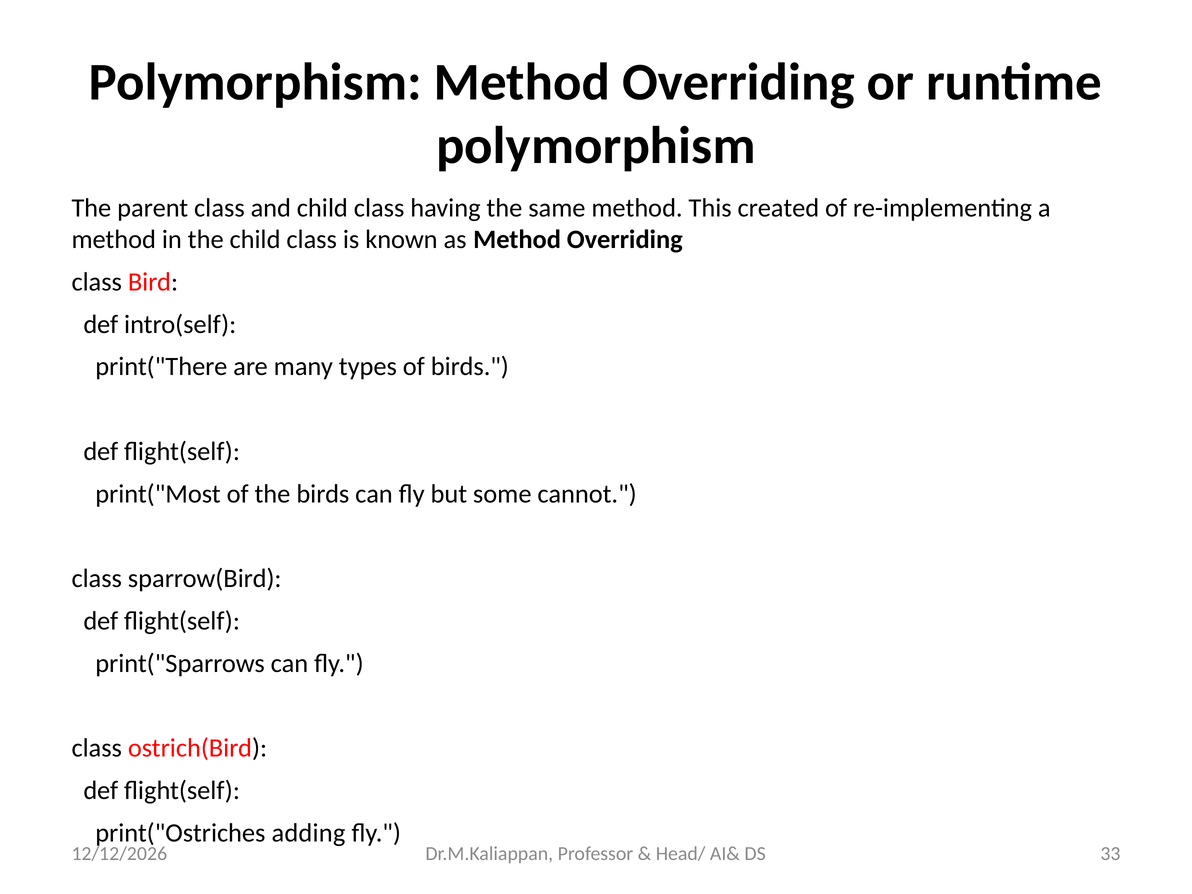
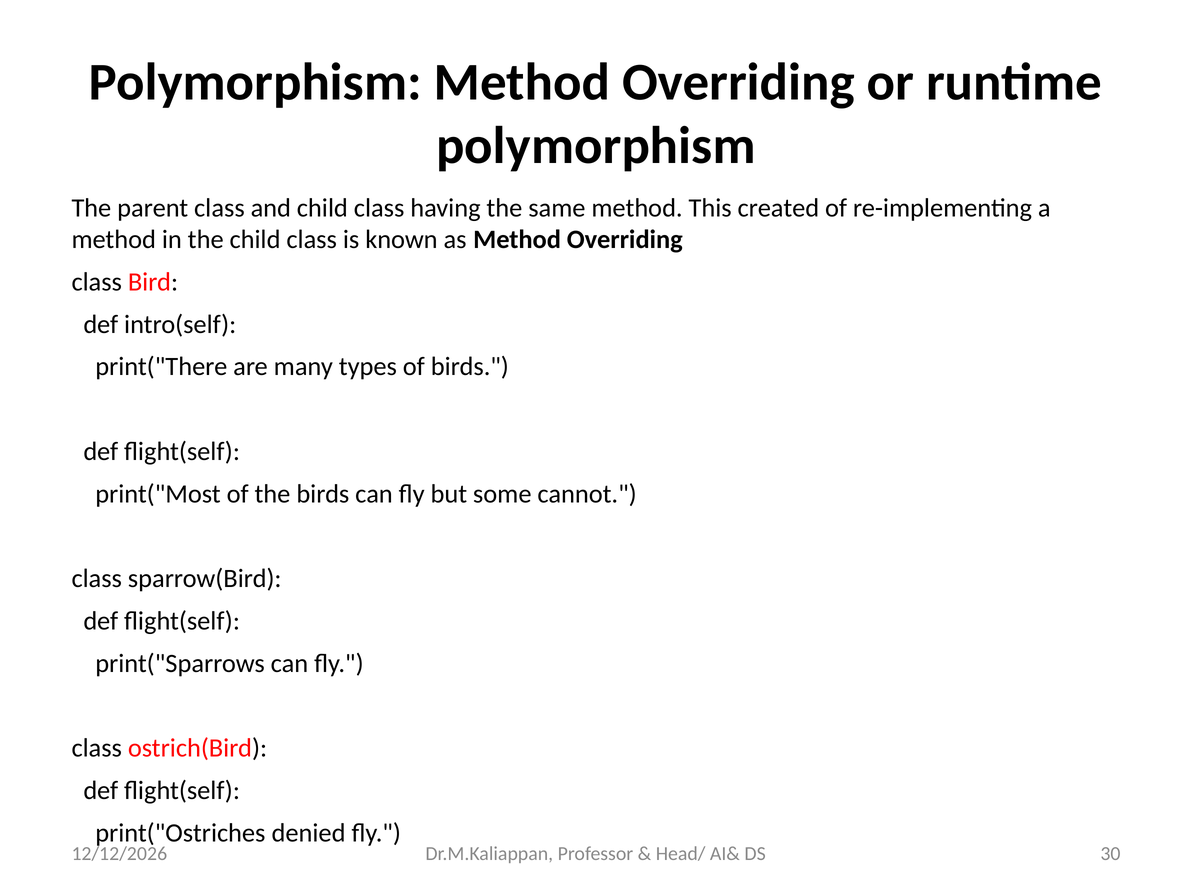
adding: adding -> denied
33: 33 -> 30
